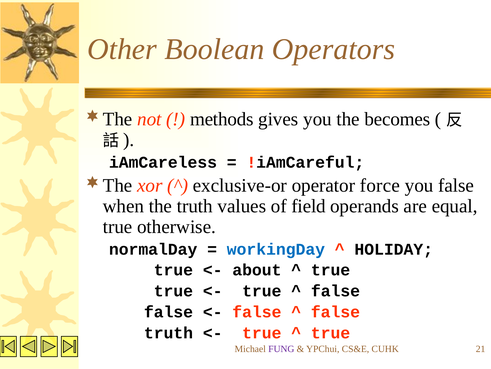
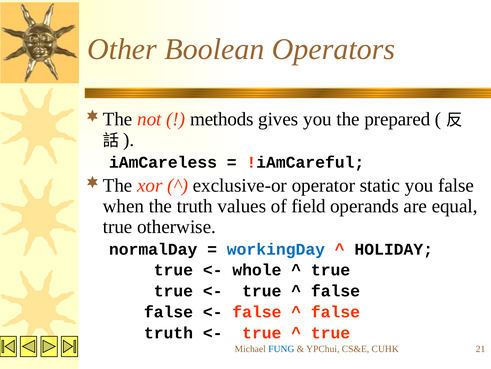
becomes: becomes -> prepared
force: force -> static
about: about -> whole
FUNG colour: purple -> blue
